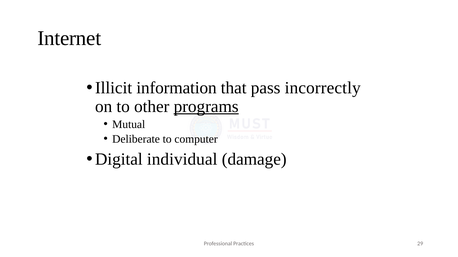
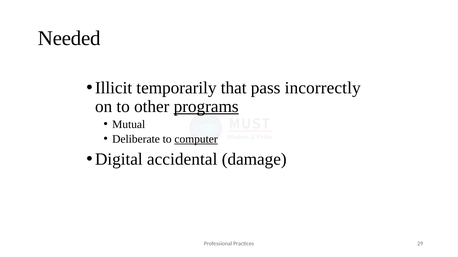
Internet: Internet -> Needed
information: information -> temporarily
computer underline: none -> present
individual: individual -> accidental
